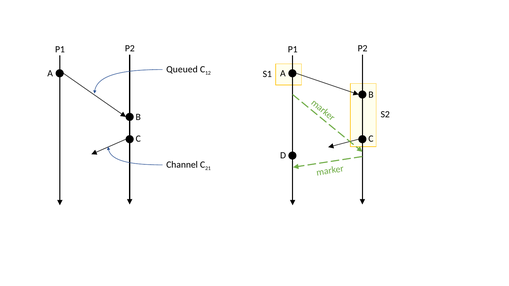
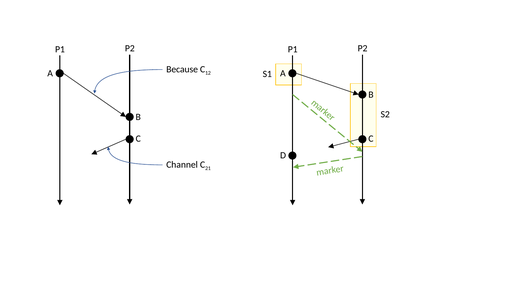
Queued: Queued -> Because
